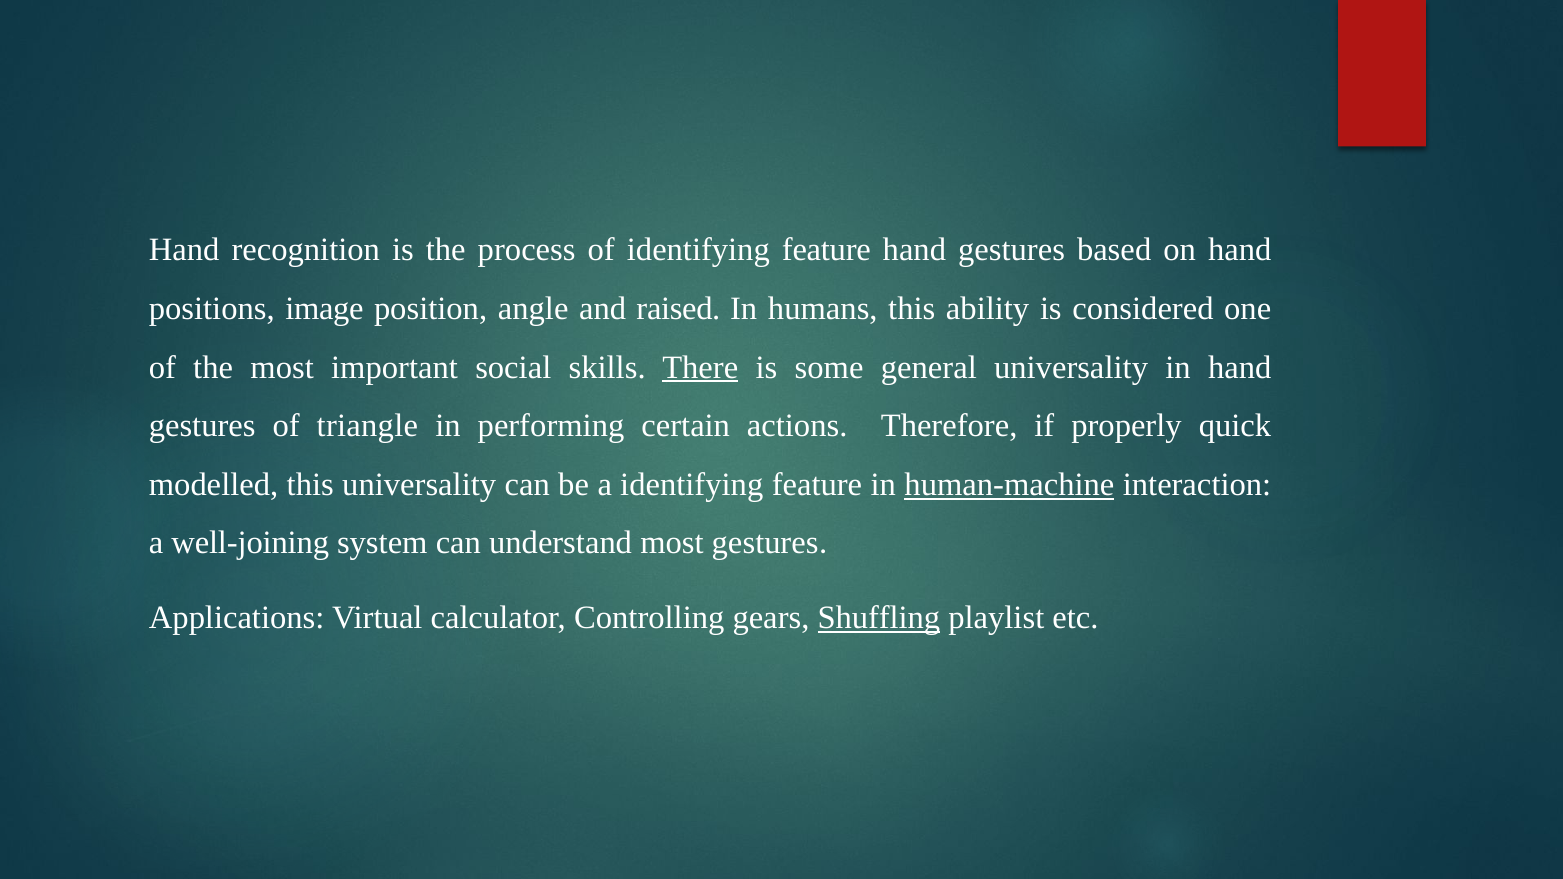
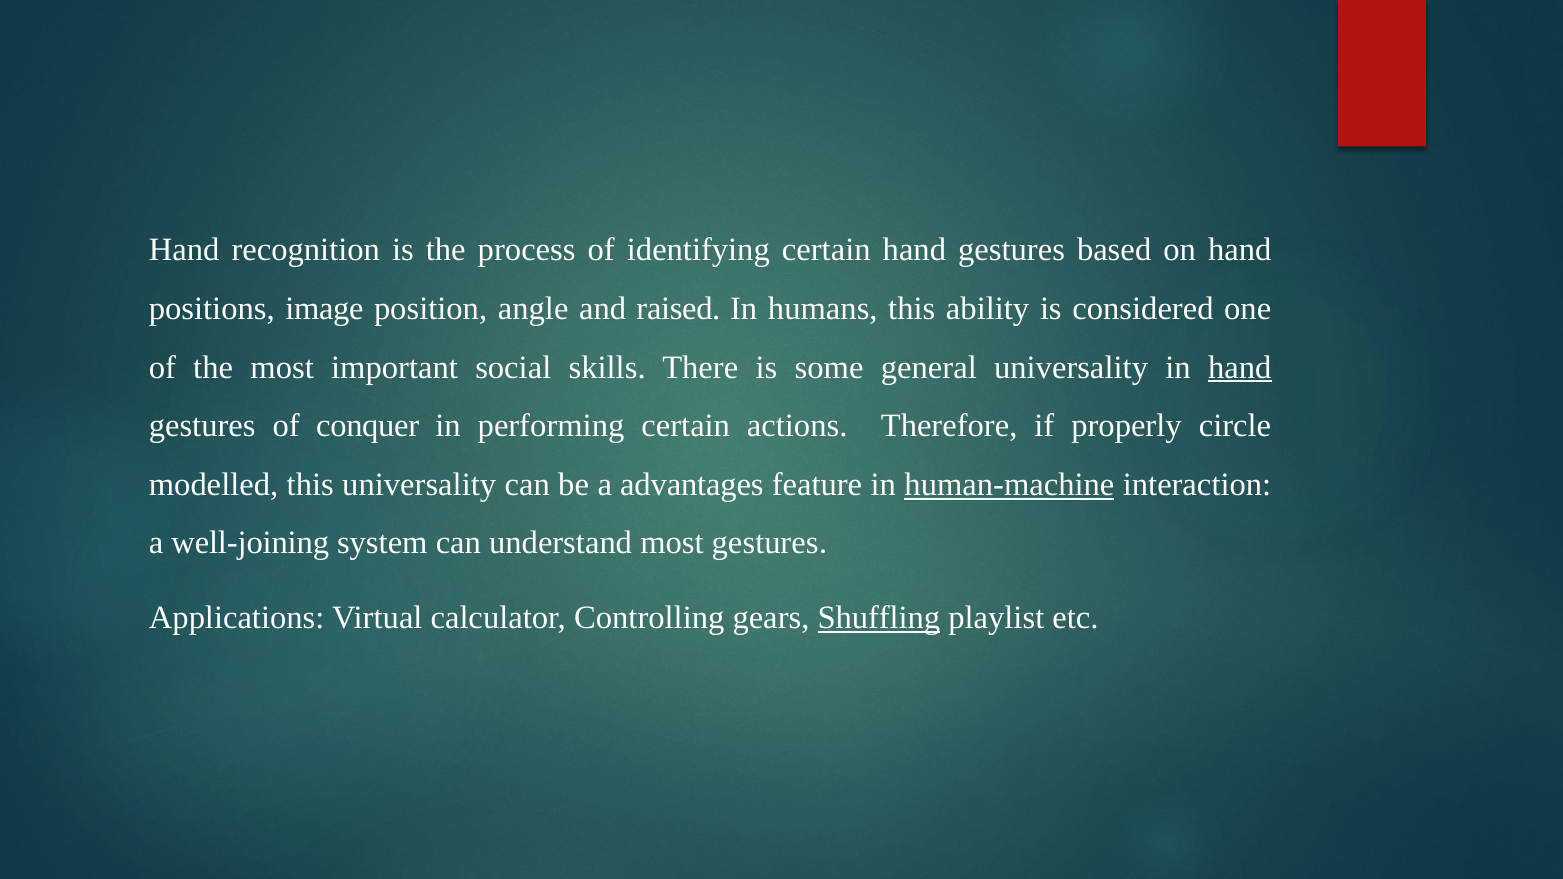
of identifying feature: feature -> certain
There underline: present -> none
hand at (1240, 367) underline: none -> present
triangle: triangle -> conquer
quick: quick -> circle
a identifying: identifying -> advantages
